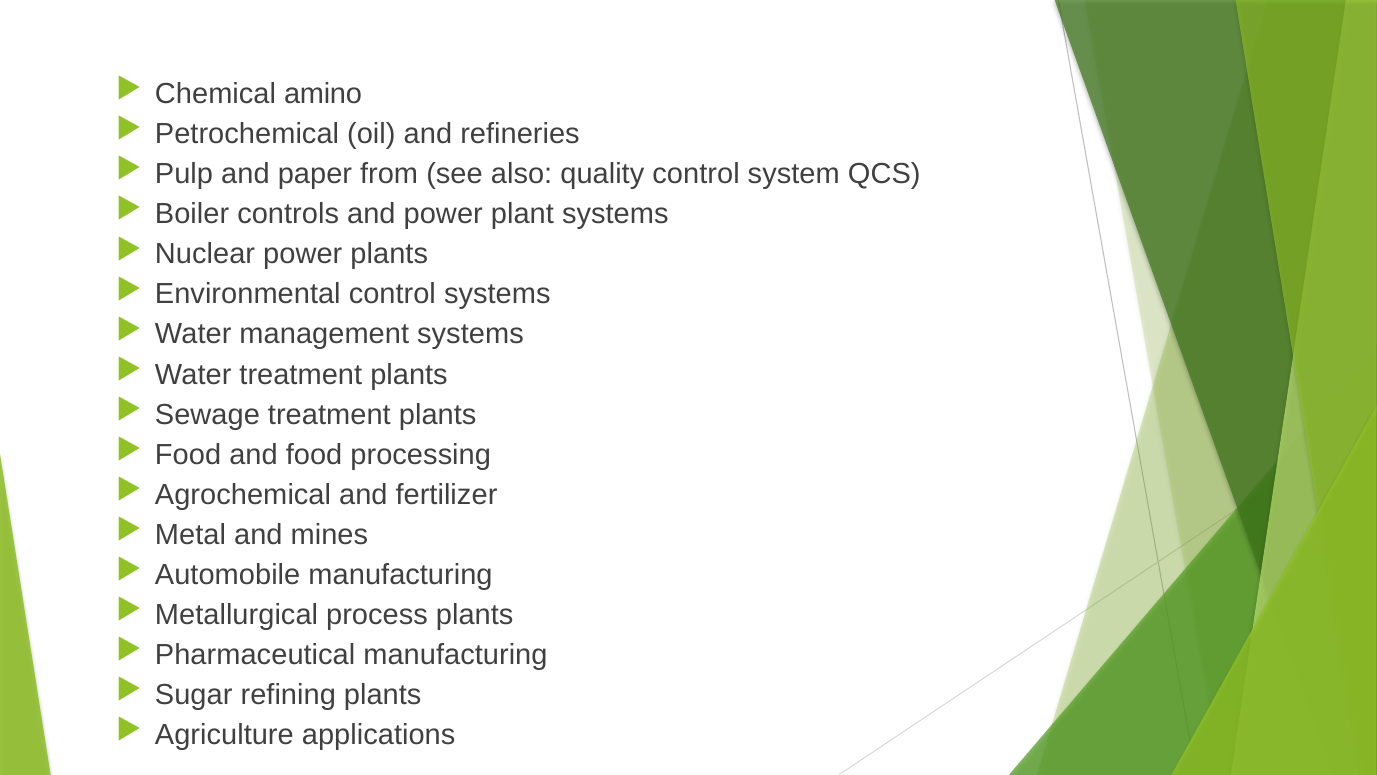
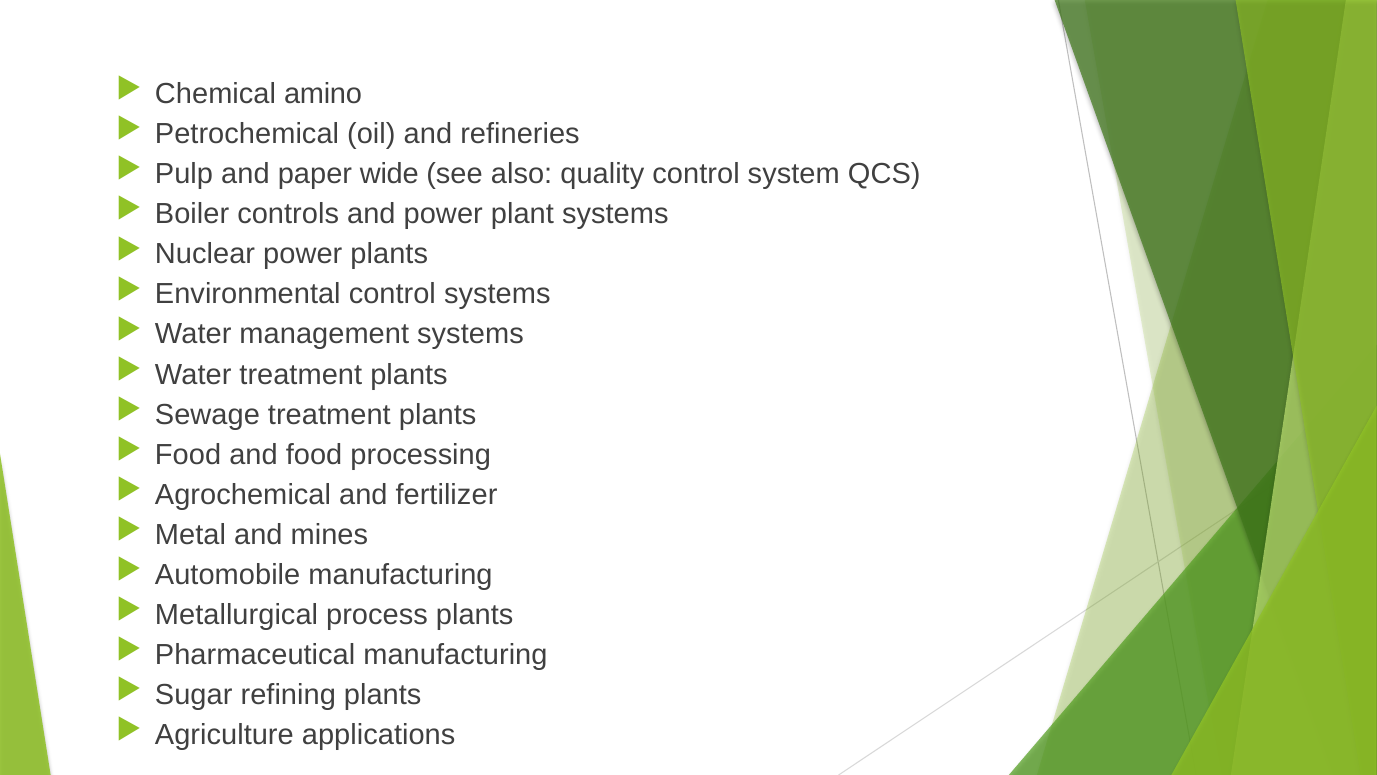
from: from -> wide
